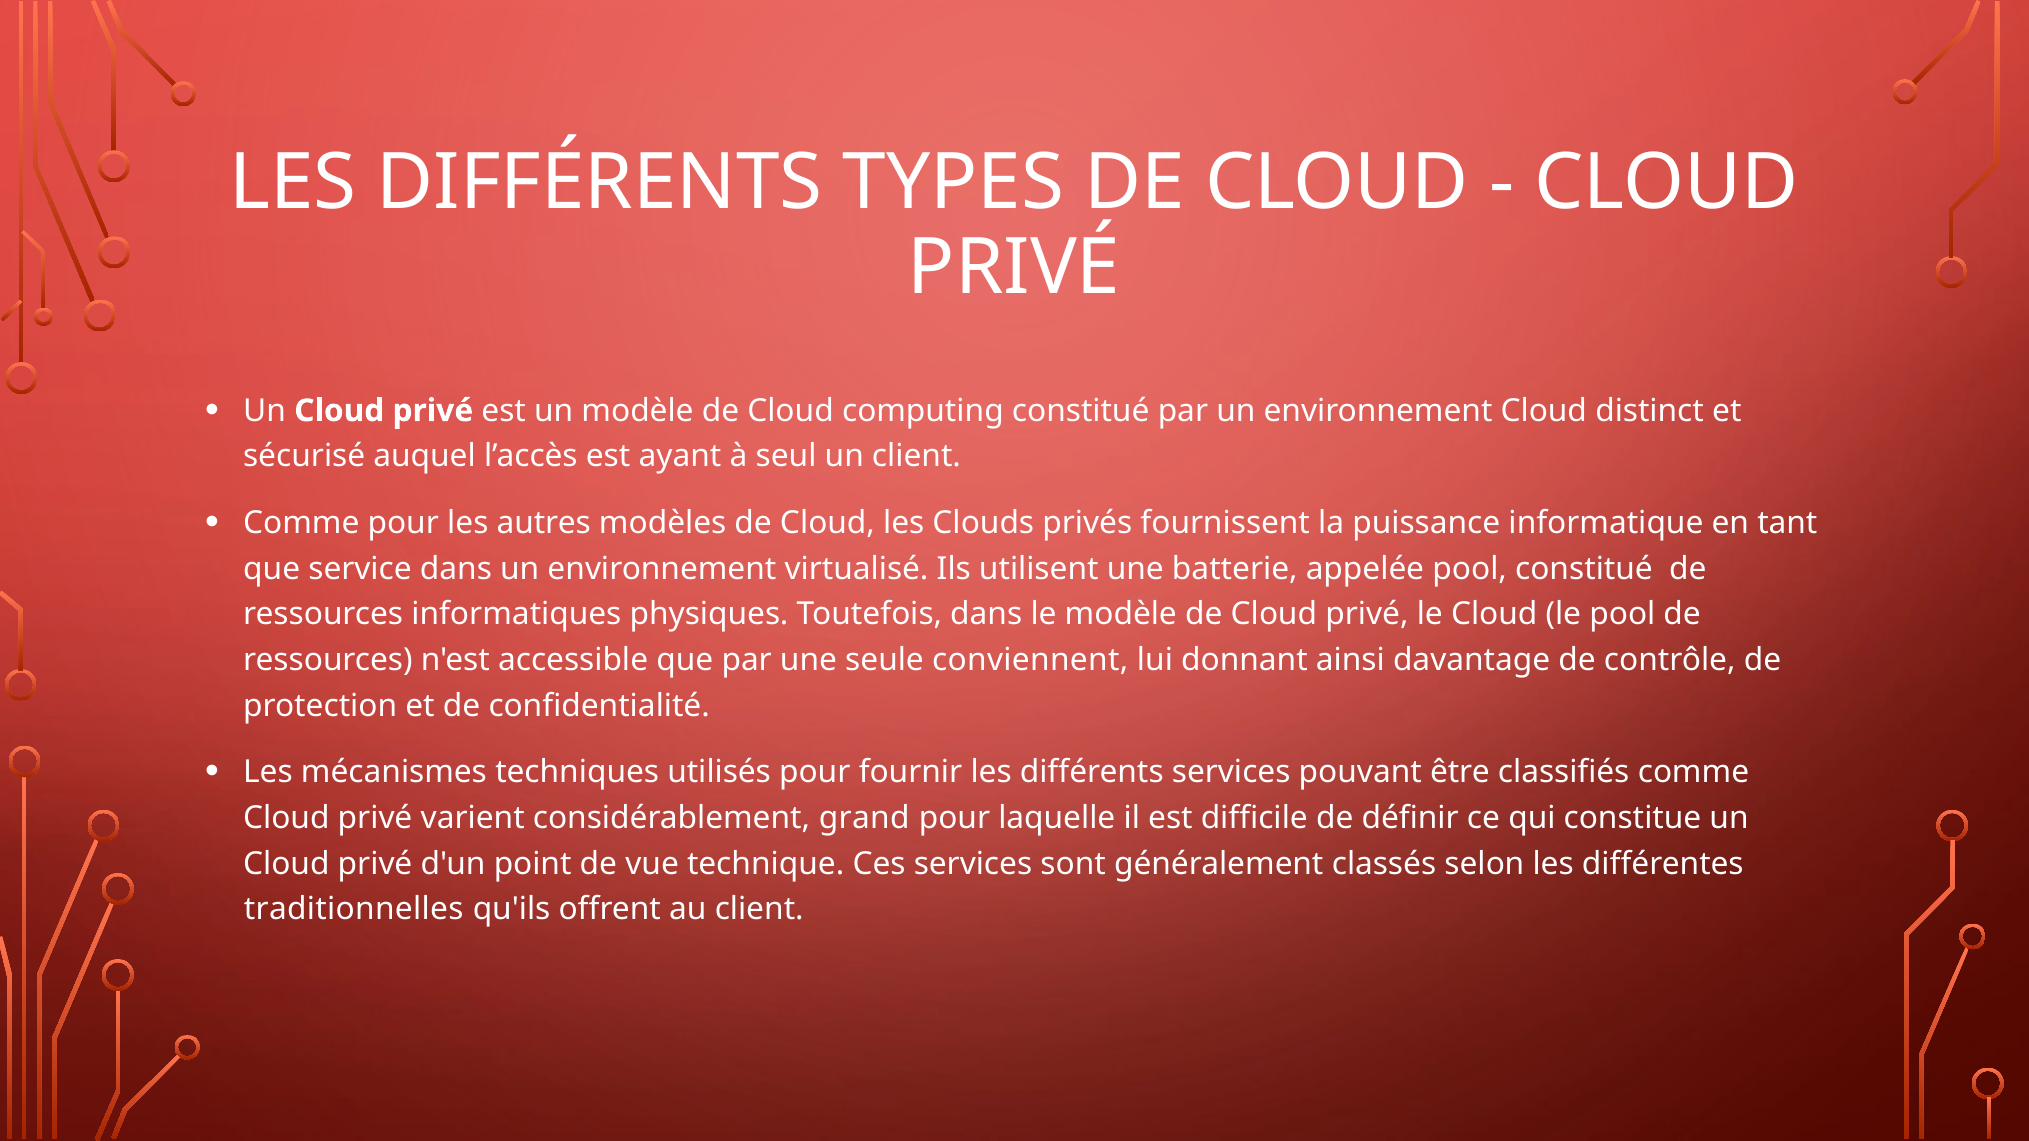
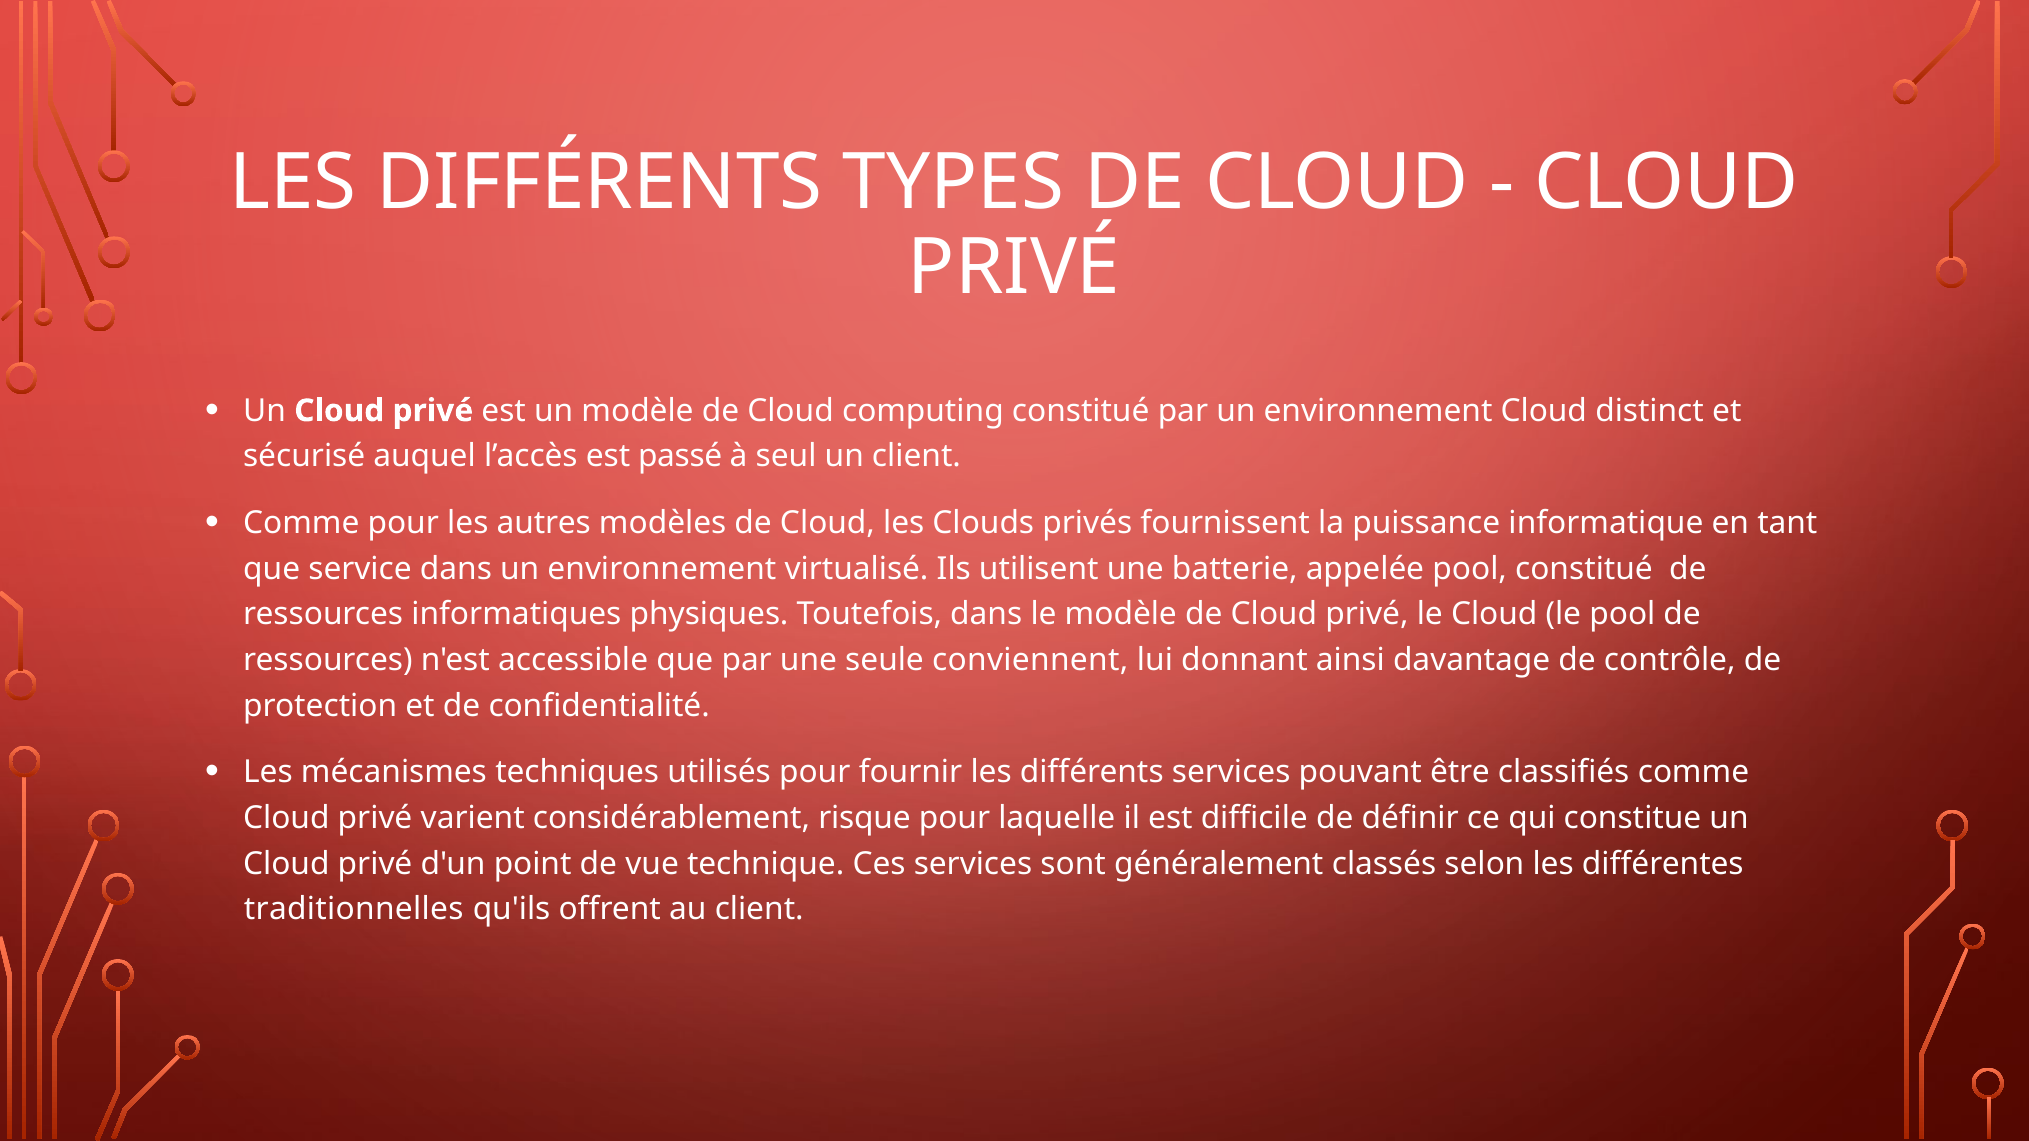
ayant: ayant -> passé
grand: grand -> risque
